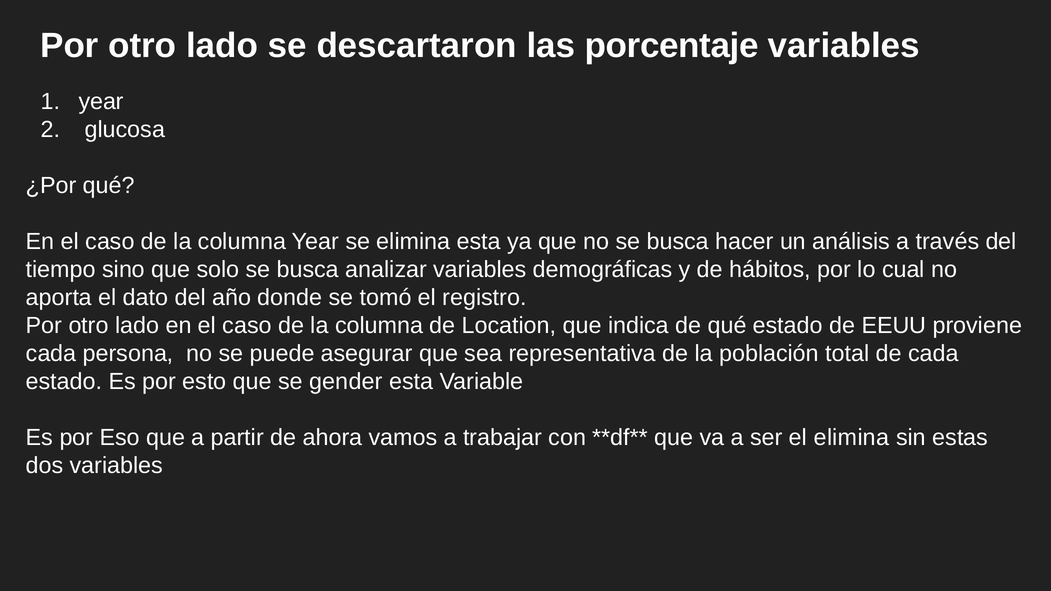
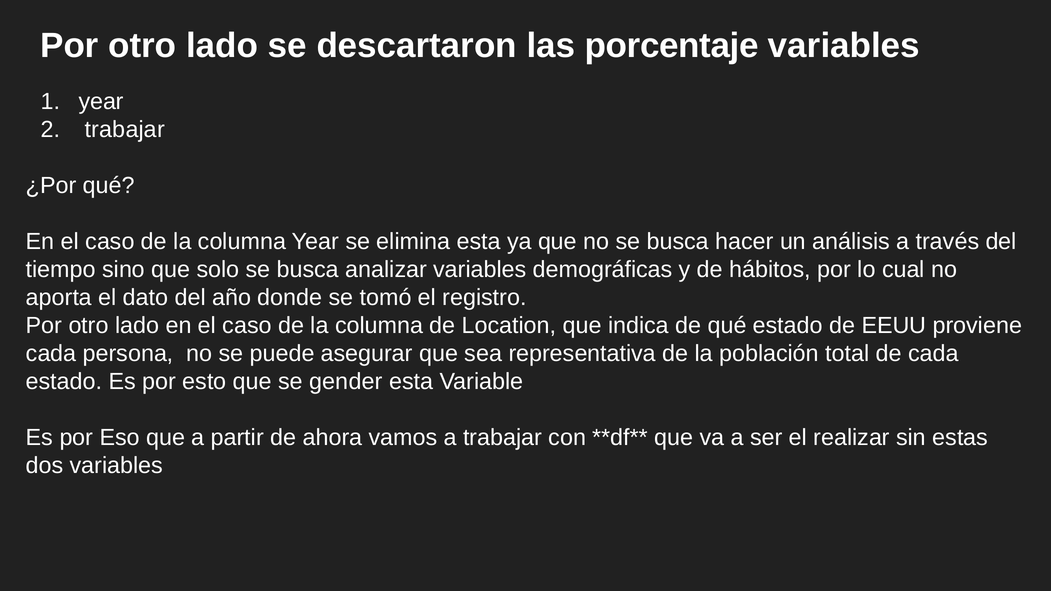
glucosa at (125, 130): glucosa -> trabajar
el elimina: elimina -> realizar
